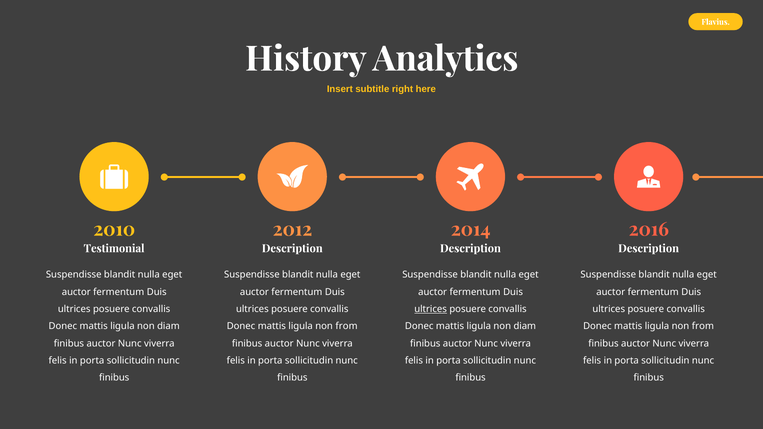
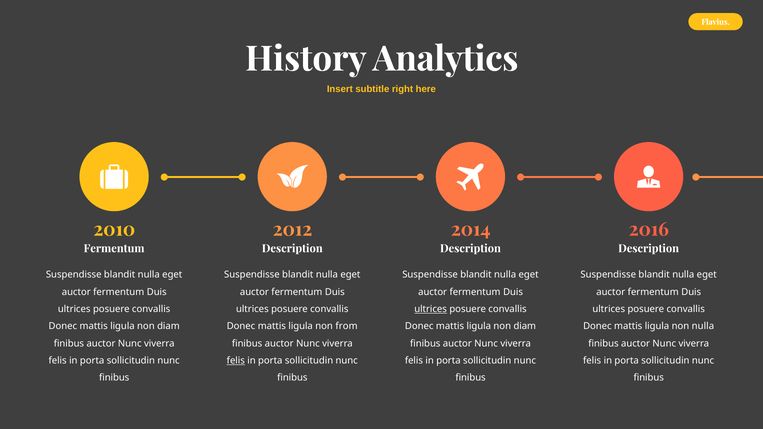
Testimonial at (114, 249): Testimonial -> Fermentum
from at (703, 326): from -> nulla
felis at (236, 361) underline: none -> present
